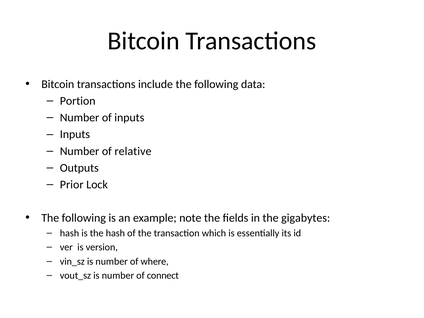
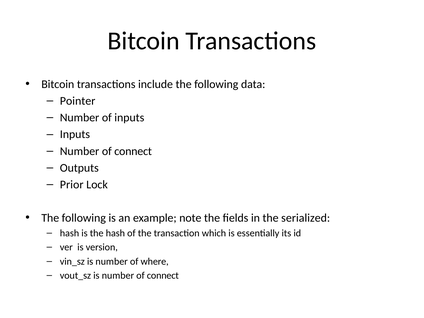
Portion: Portion -> Pointer
relative at (133, 151): relative -> connect
gigabytes: gigabytes -> serialized
